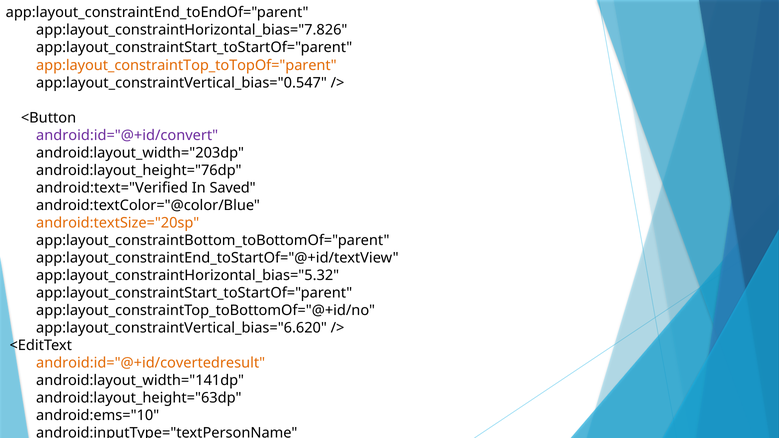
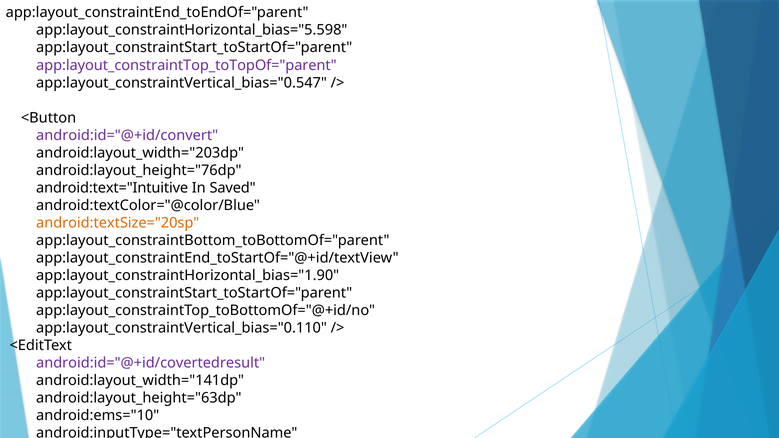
app:layout_constraintHorizontal_bias="7.826: app:layout_constraintHorizontal_bias="7.826 -> app:layout_constraintHorizontal_bias="5.598
app:layout_constraintTop_toTopOf="parent colour: orange -> purple
android:text="Verified: android:text="Verified -> android:text="Intuitive
app:layout_constraintHorizontal_bias="5.32: app:layout_constraintHorizontal_bias="5.32 -> app:layout_constraintHorizontal_bias="1.90
app:layout_constraintVertical_bias="6.620: app:layout_constraintVertical_bias="6.620 -> app:layout_constraintVertical_bias="0.110
android:id="@+id/covertedresult colour: orange -> purple
